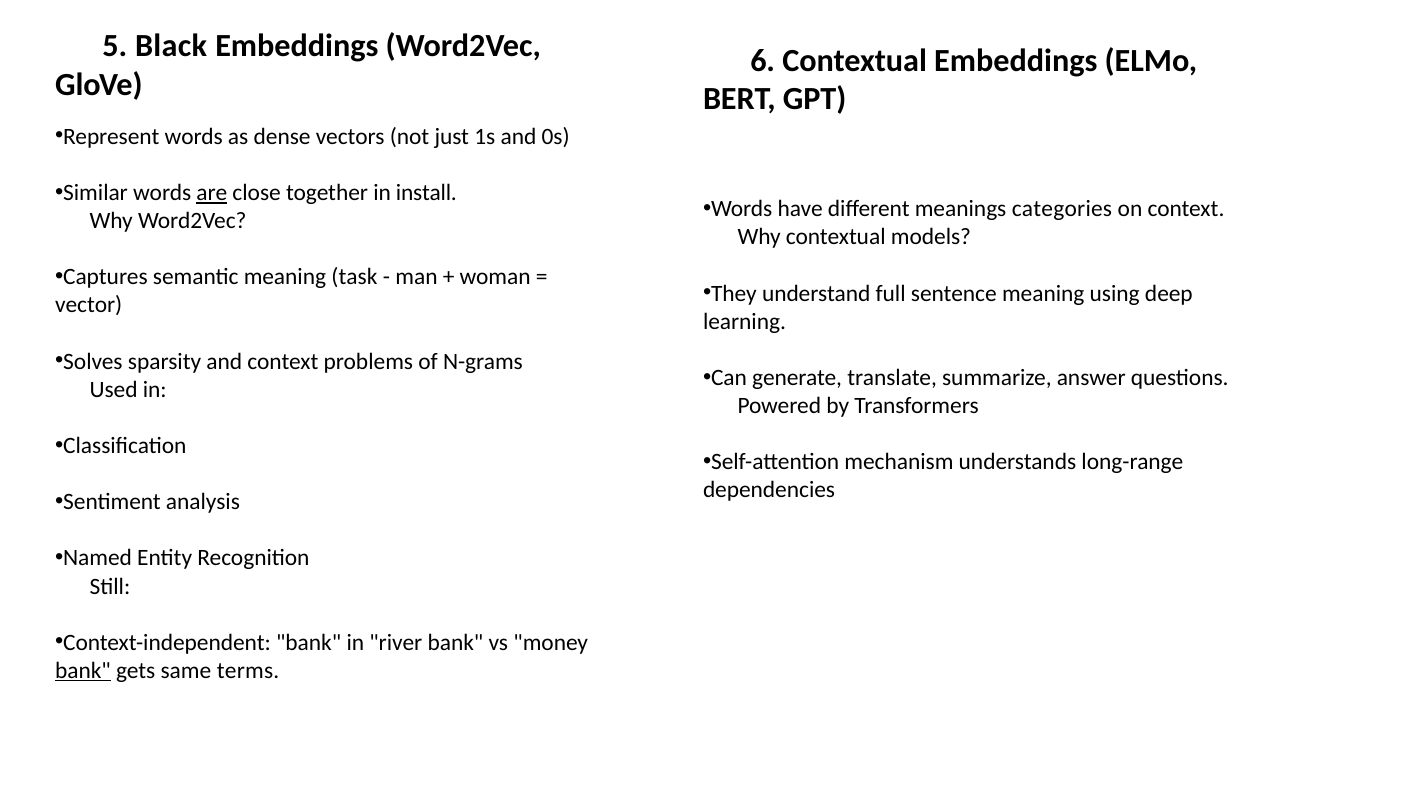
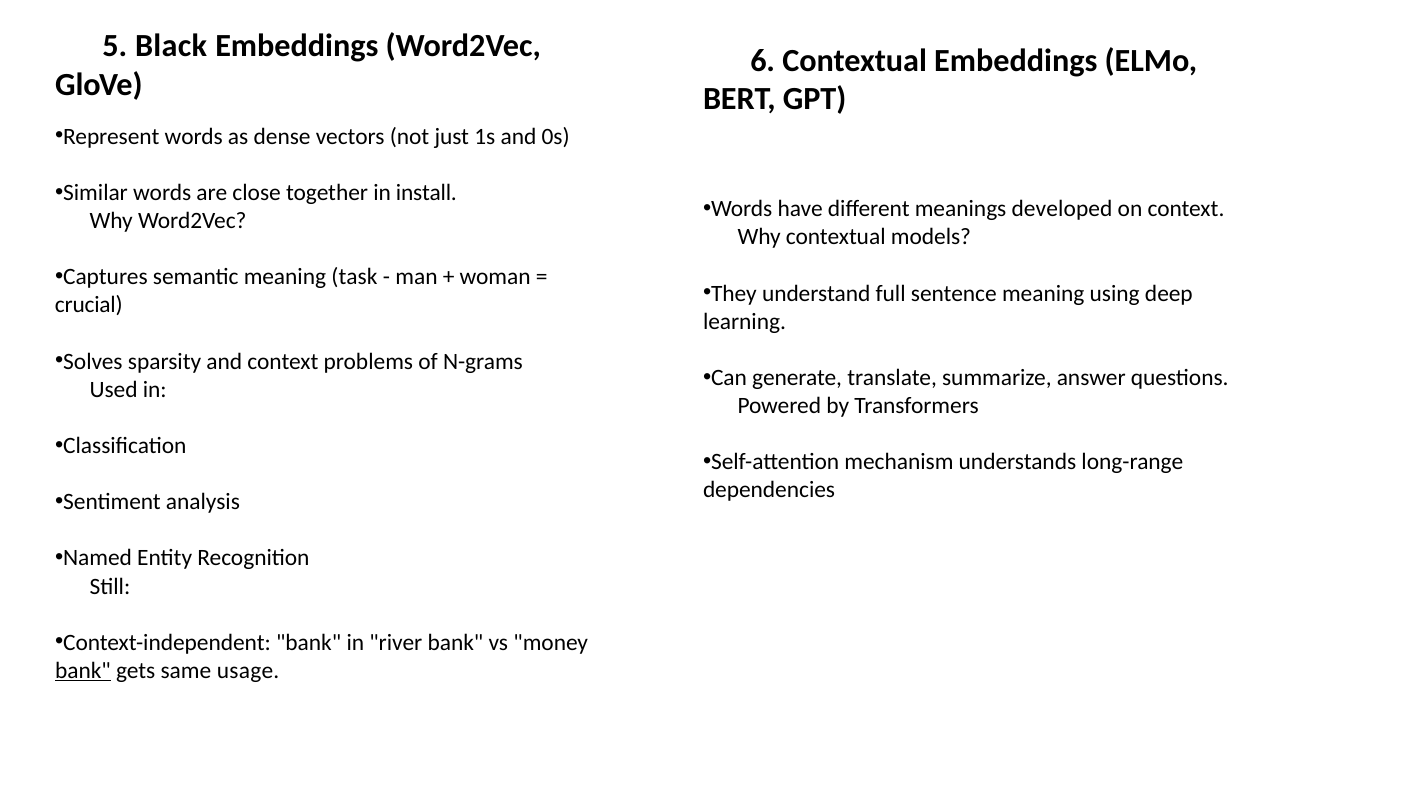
are underline: present -> none
categories: categories -> developed
vector: vector -> crucial
terms: terms -> usage
